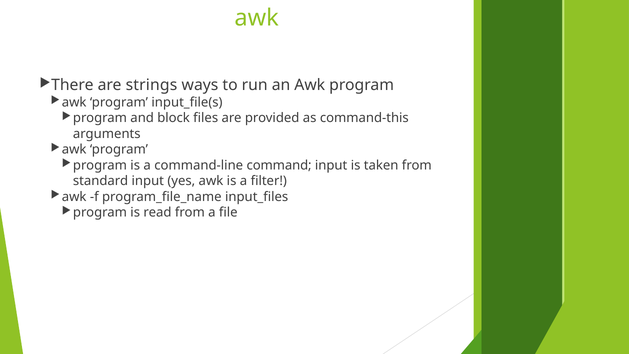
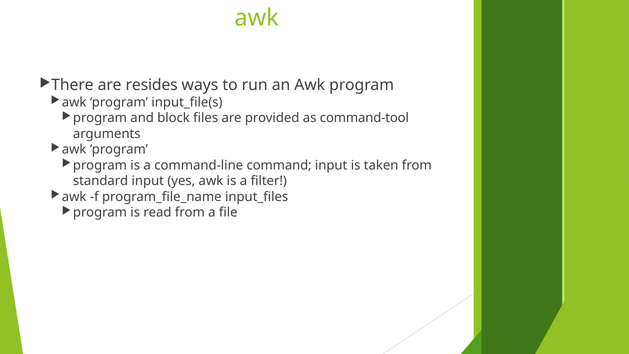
strings: strings -> resides
command-this: command-this -> command-tool
